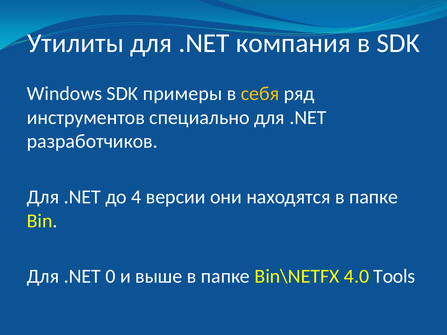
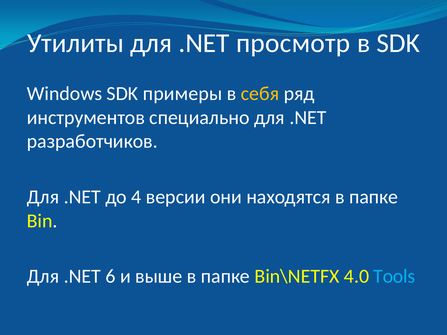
компания: компания -> просмотр
0: 0 -> 6
Tools colour: white -> light blue
